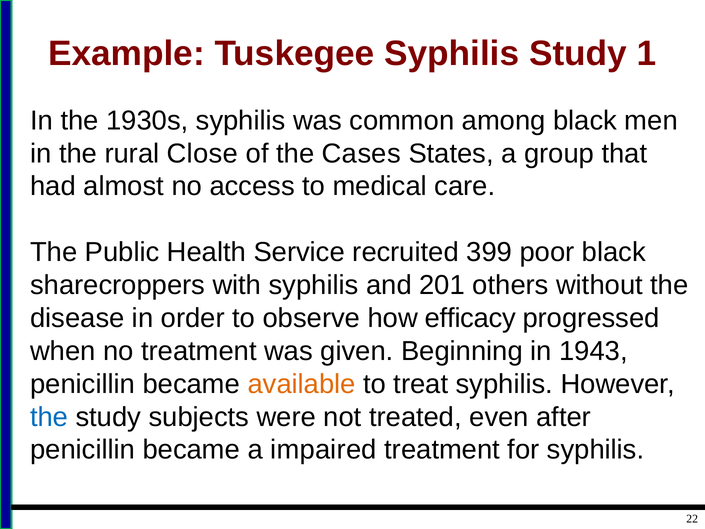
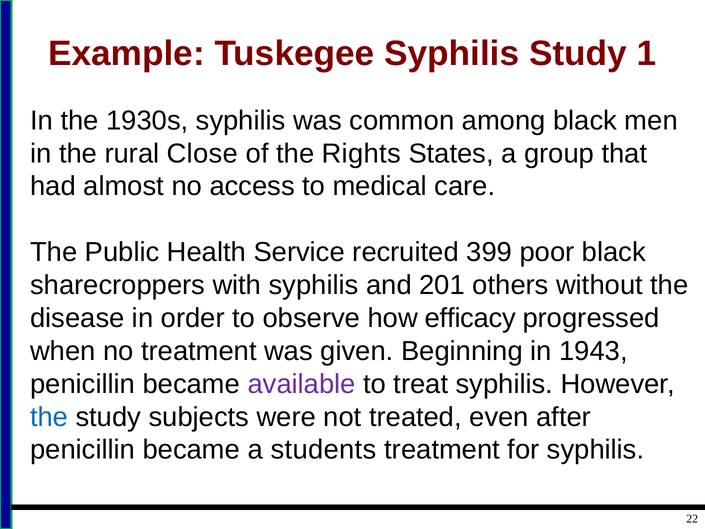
Cases: Cases -> Rights
available colour: orange -> purple
impaired: impaired -> students
